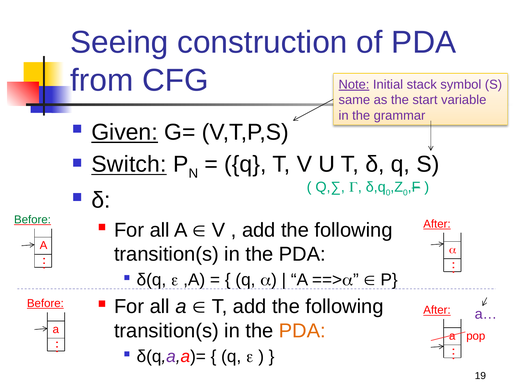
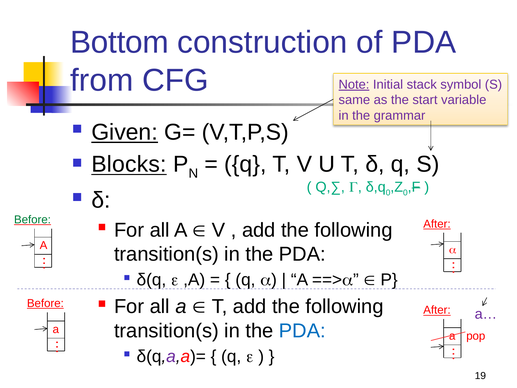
Seeing: Seeing -> Bottom
Switch: Switch -> Blocks
PDA at (302, 330) colour: orange -> blue
